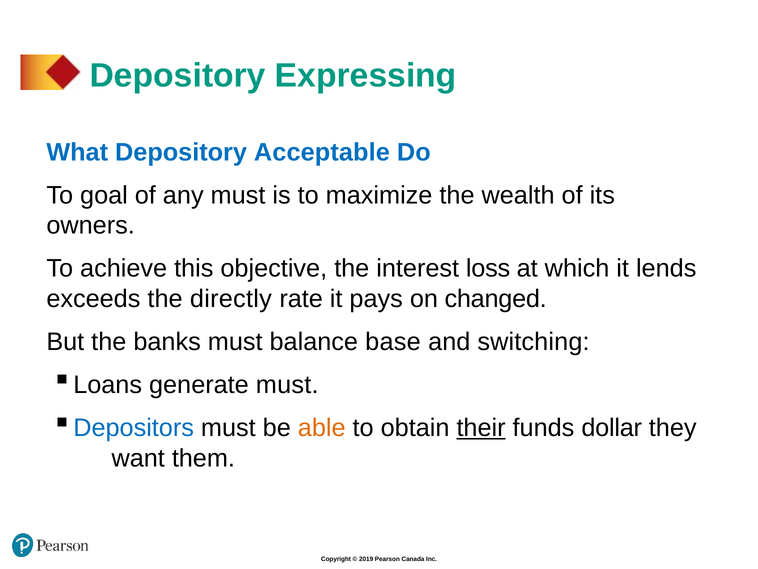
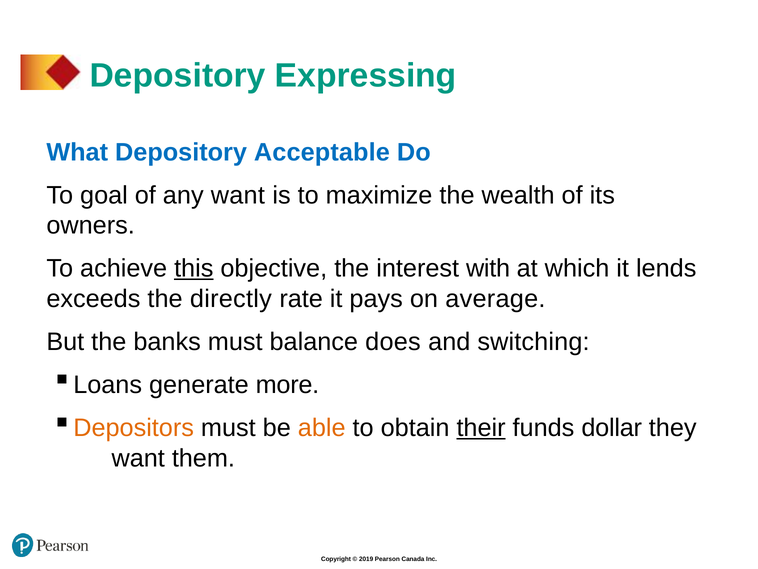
any must: must -> want
this underline: none -> present
loss: loss -> with
changed: changed -> average
base: base -> does
generate must: must -> more
Depositors colour: blue -> orange
